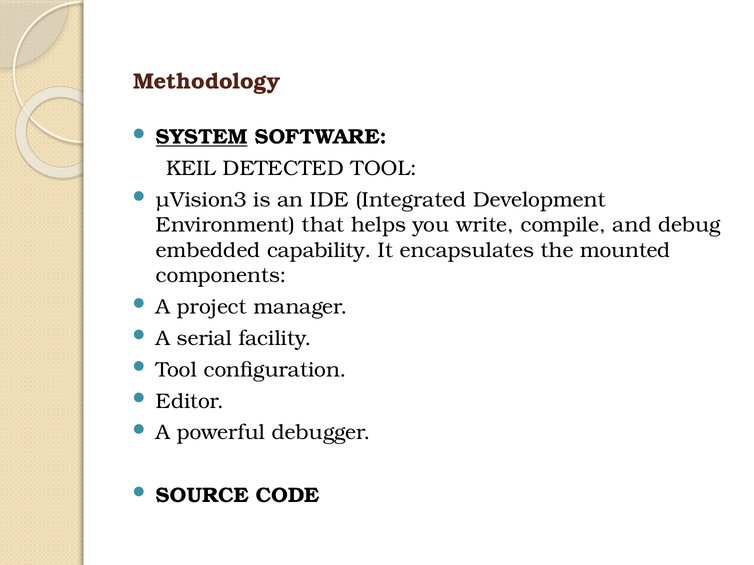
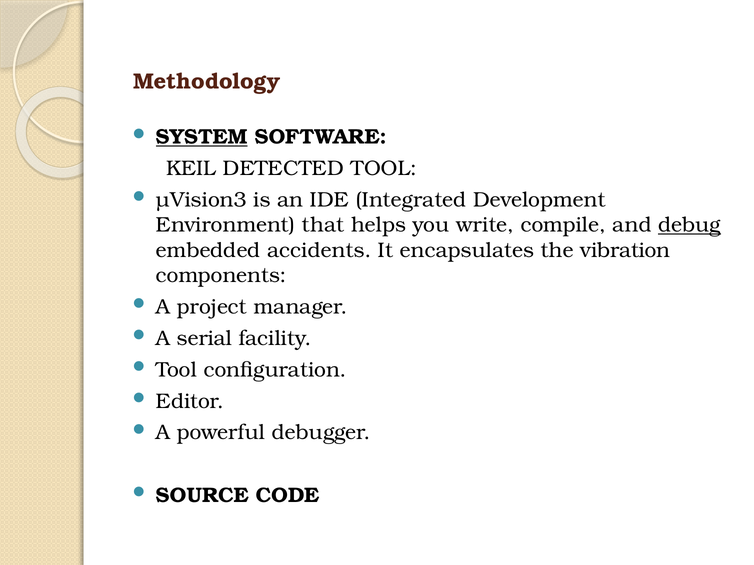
debug underline: none -> present
capability: capability -> accidents
mounted: mounted -> vibration
